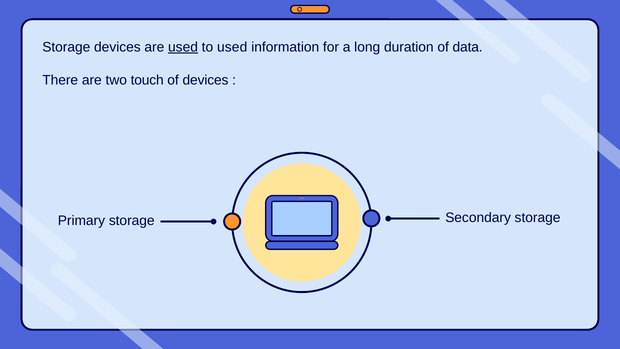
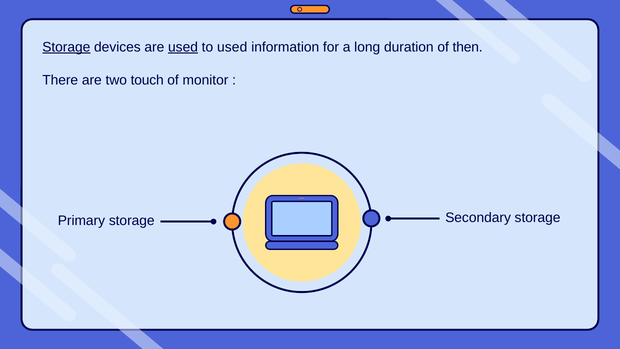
Storage at (66, 47) underline: none -> present
data: data -> then
of devices: devices -> monitor
